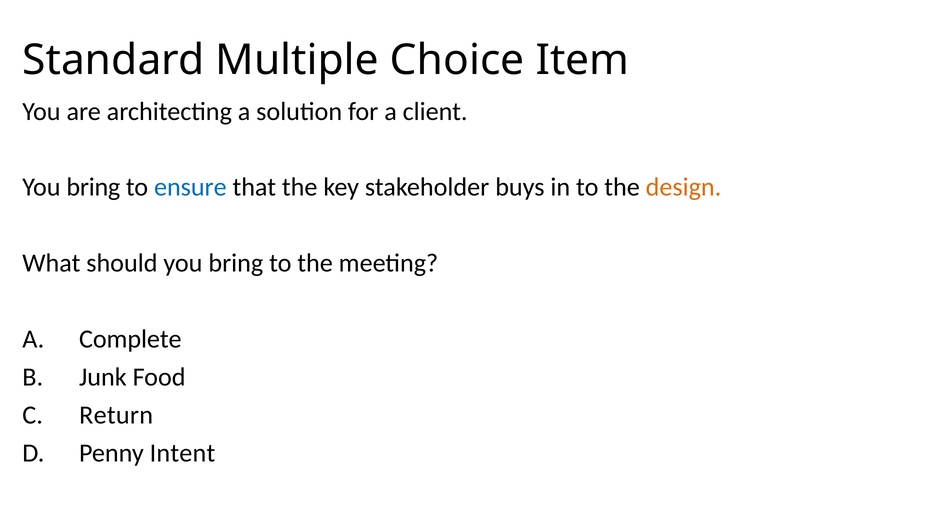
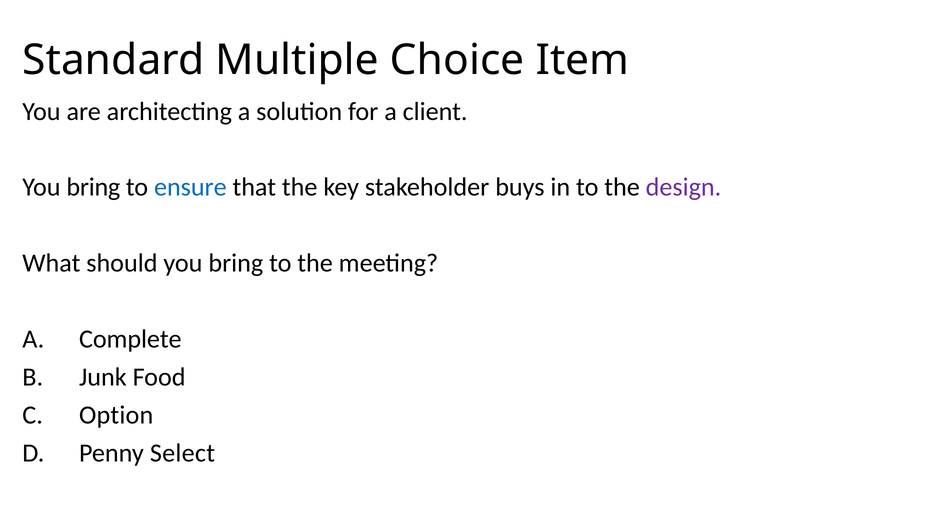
design colour: orange -> purple
Return: Return -> Option
Intent: Intent -> Select
